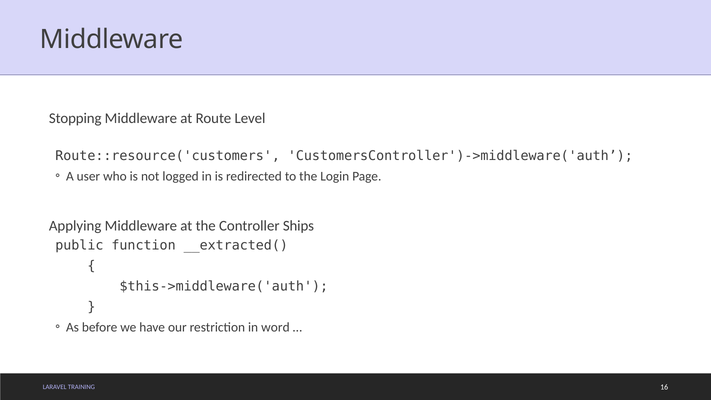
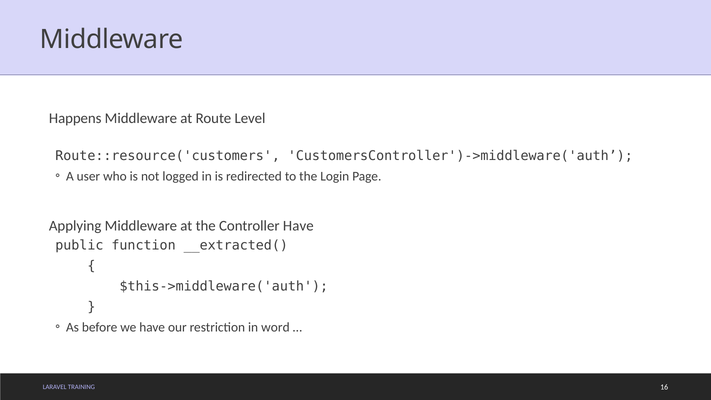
Stopping: Stopping -> Happens
Controller Ships: Ships -> Have
